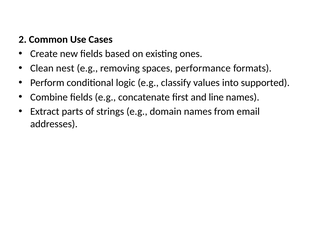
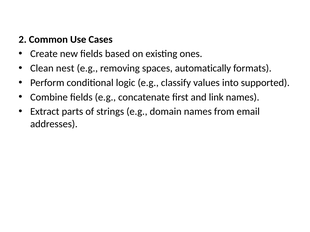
performance: performance -> automatically
line: line -> link
